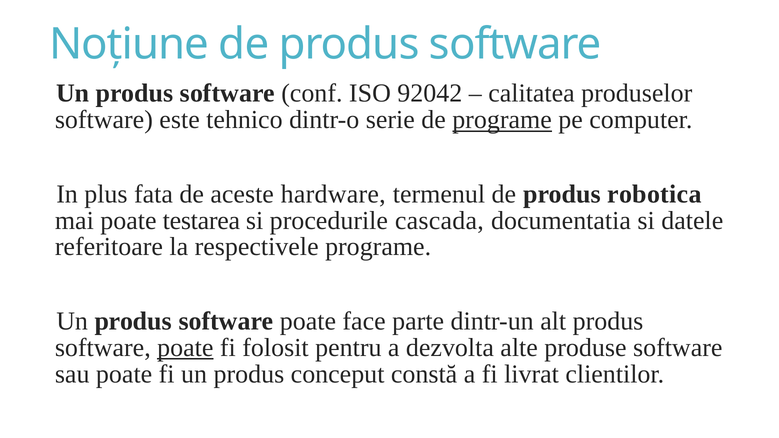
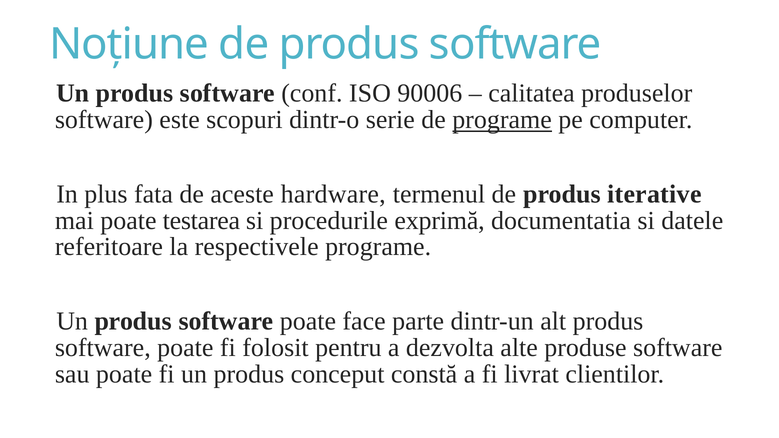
92042: 92042 -> 90006
tehnico: tehnico -> scopuri
robotica: robotica -> iterative
cascada: cascada -> exprimă
poate at (185, 348) underline: present -> none
